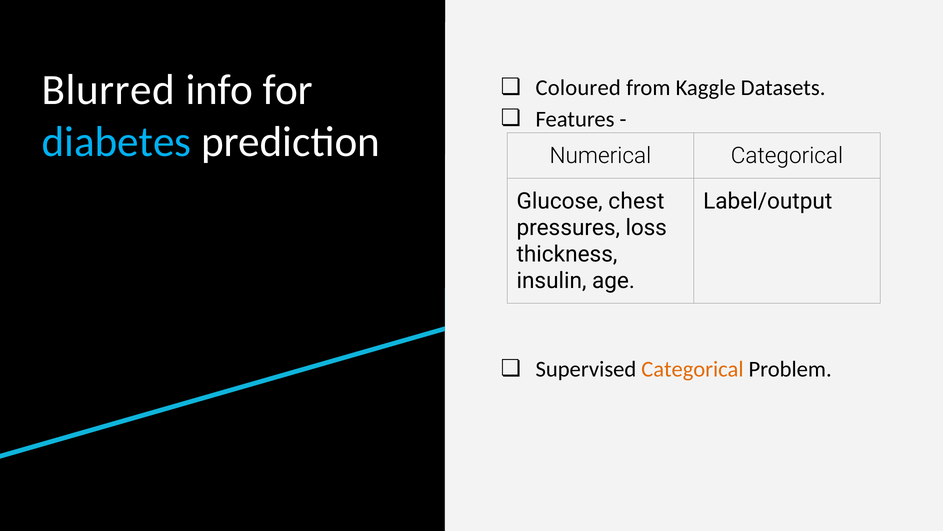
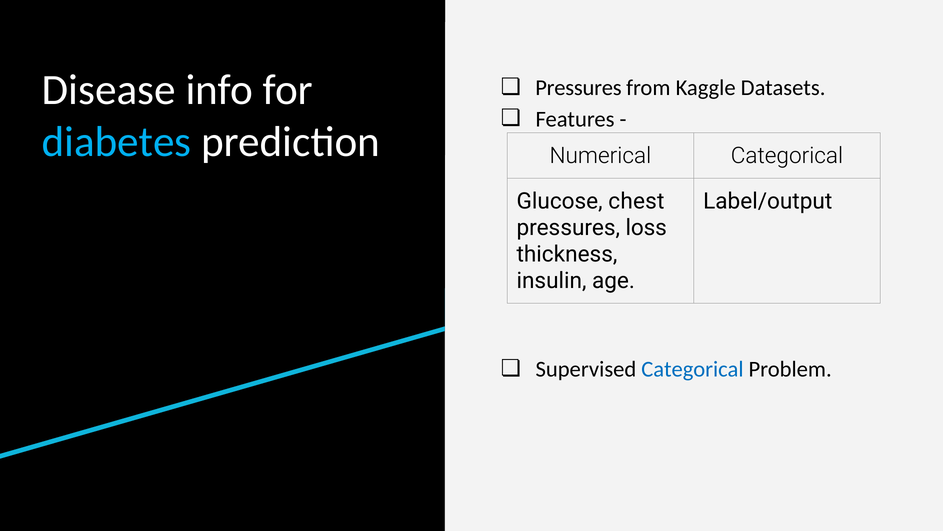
Blurred: Blurred -> Disease
Coloured at (578, 88): Coloured -> Pressures
Categorical at (692, 369) colour: orange -> blue
